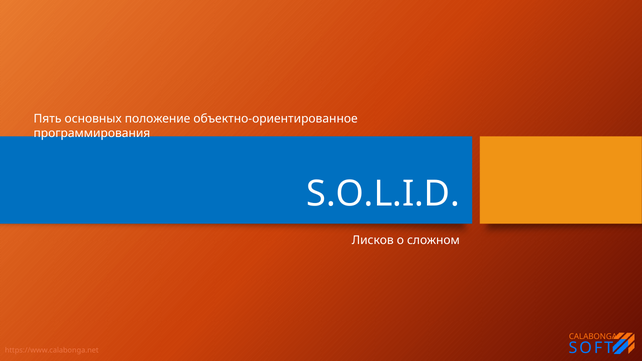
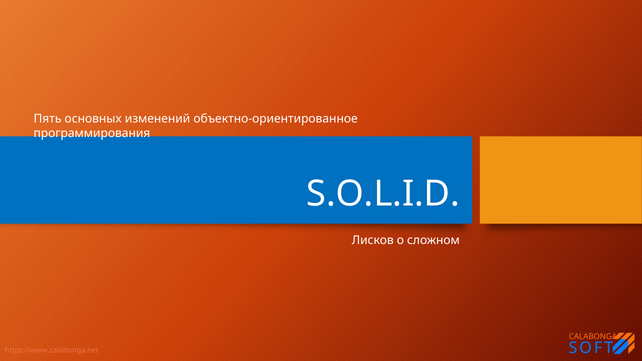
положение: положение -> изменений
